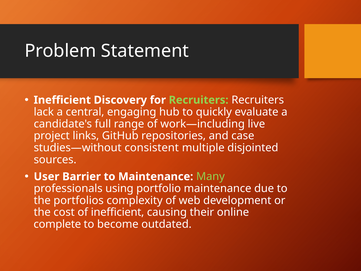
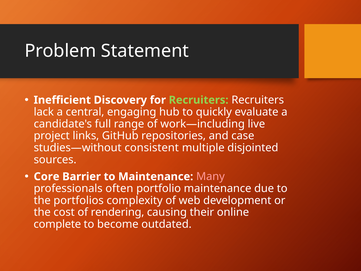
User: User -> Core
Many colour: light green -> pink
using: using -> often
of inefficient: inefficient -> rendering
